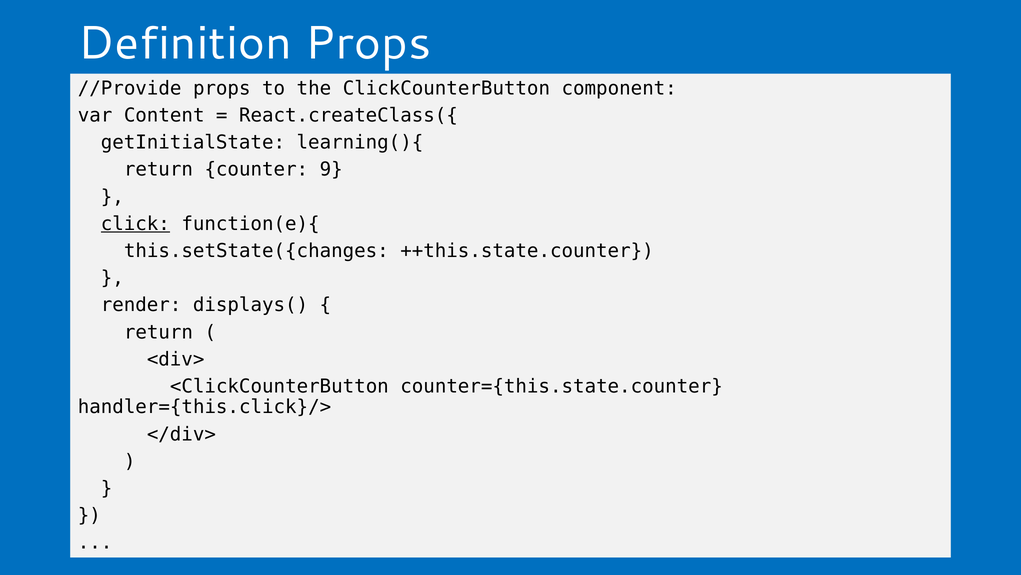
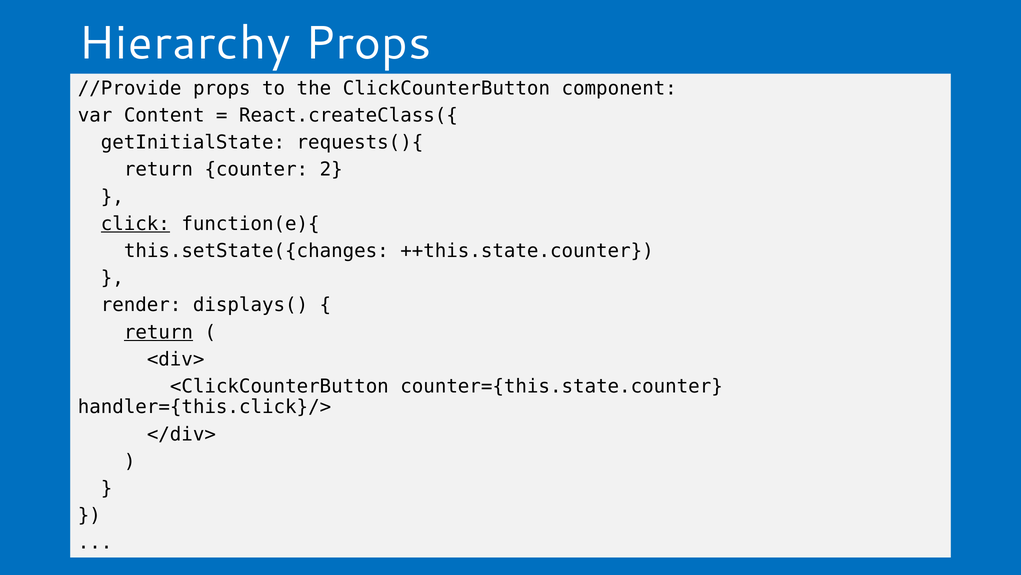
Definition: Definition -> Hierarchy
learning(){: learning(){ -> requests(){
9: 9 -> 2
return at (158, 332) underline: none -> present
